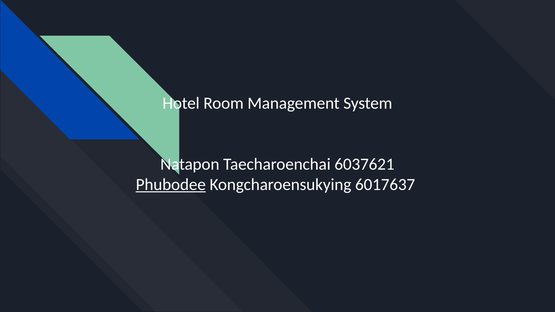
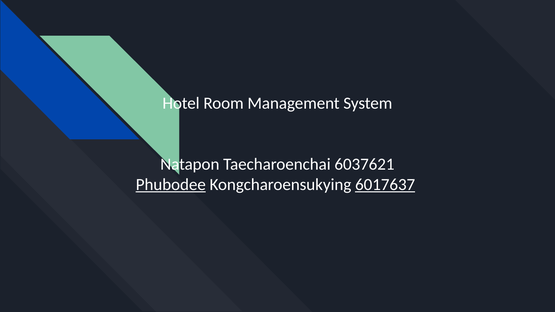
6017637 underline: none -> present
